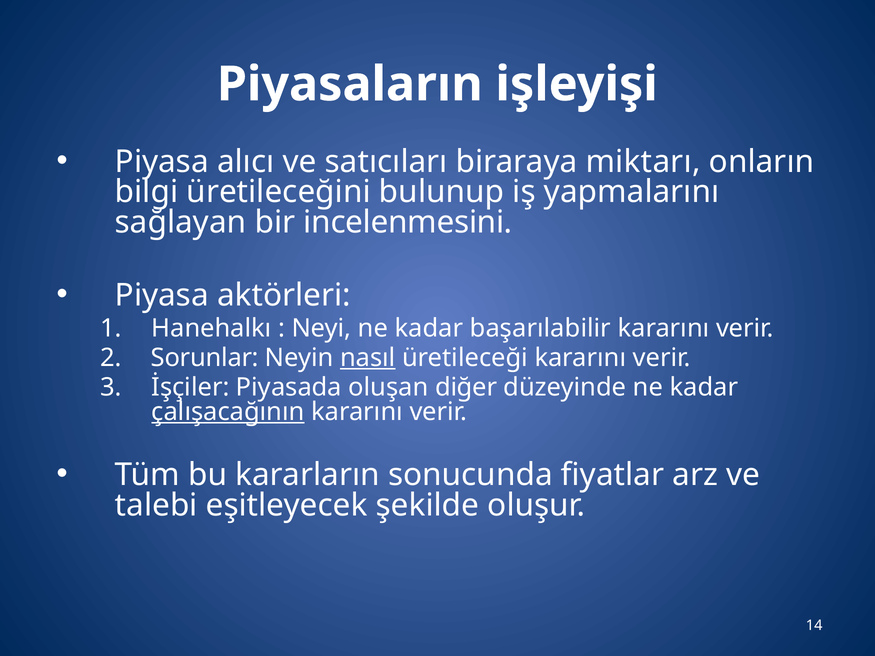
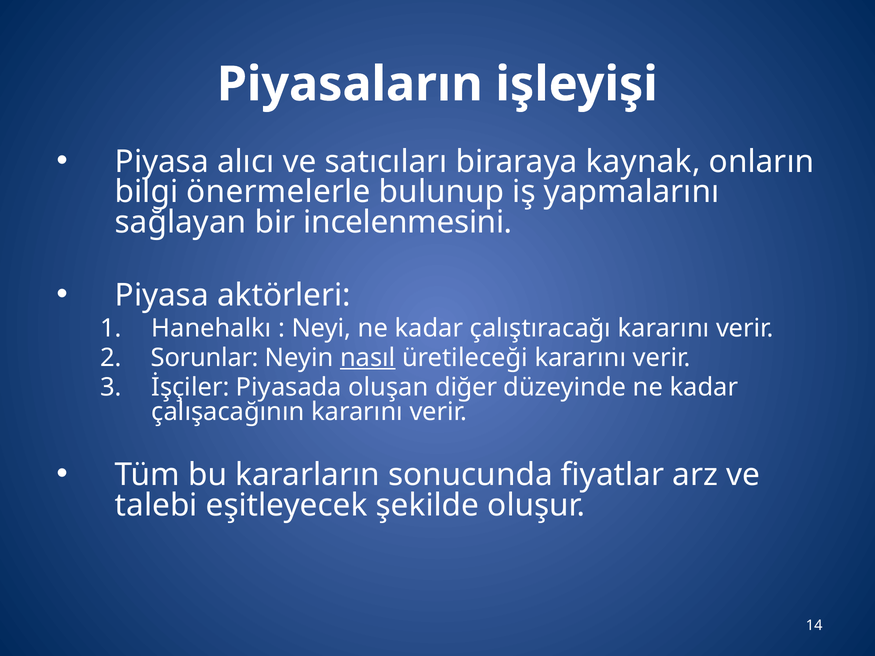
miktarı: miktarı -> kaynak
üretileceğini: üretileceğini -> önermelerle
başarılabilir: başarılabilir -> çalıştıracağı
çalışacağının underline: present -> none
